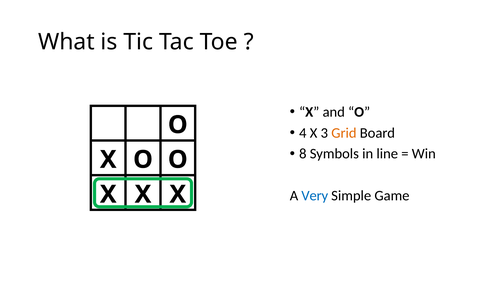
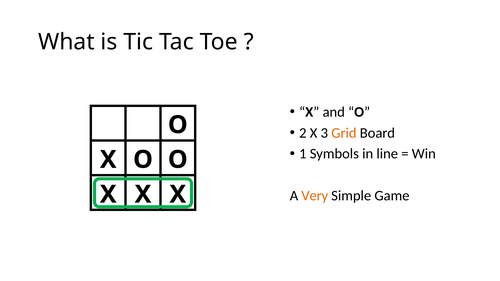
4: 4 -> 2
8: 8 -> 1
Very colour: blue -> orange
